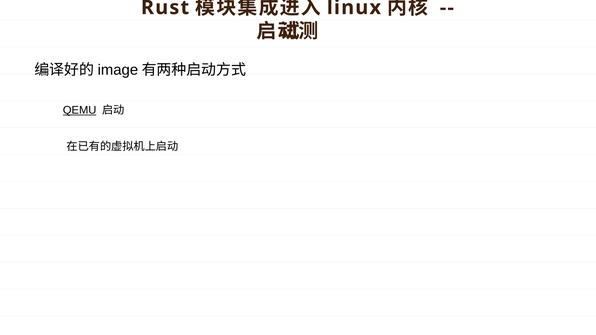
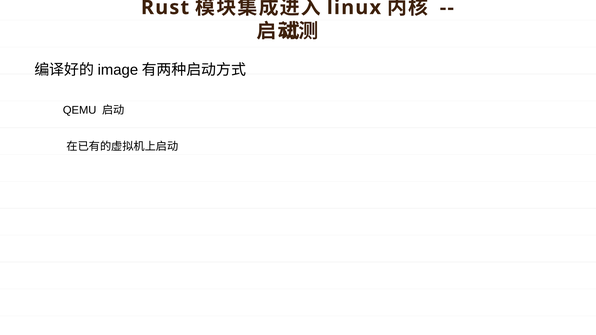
QEMU underline: present -> none
